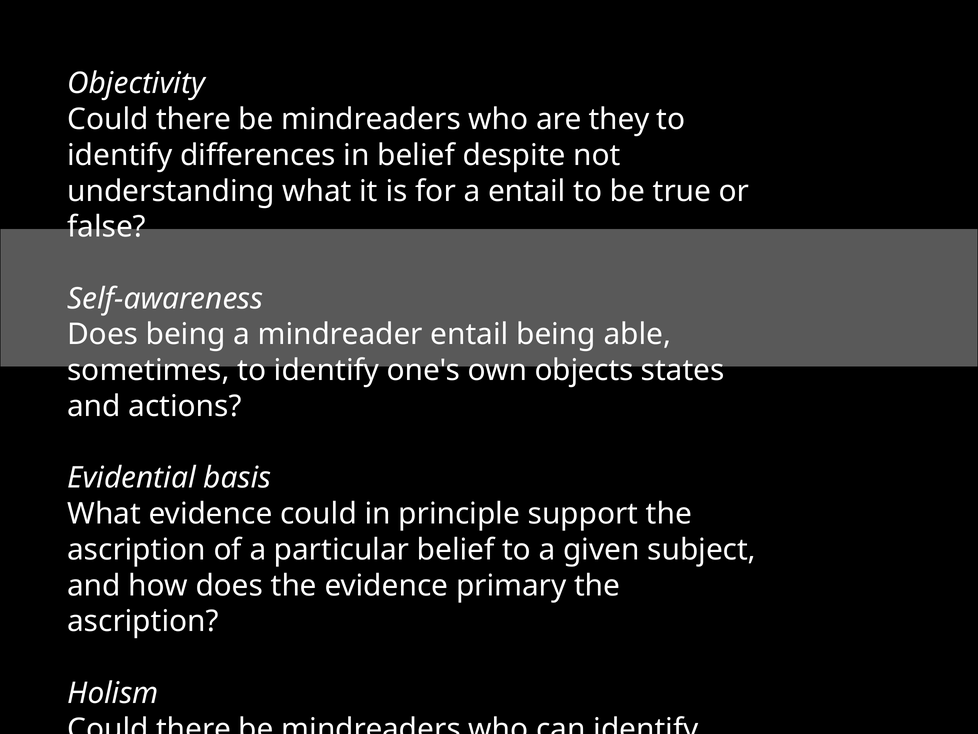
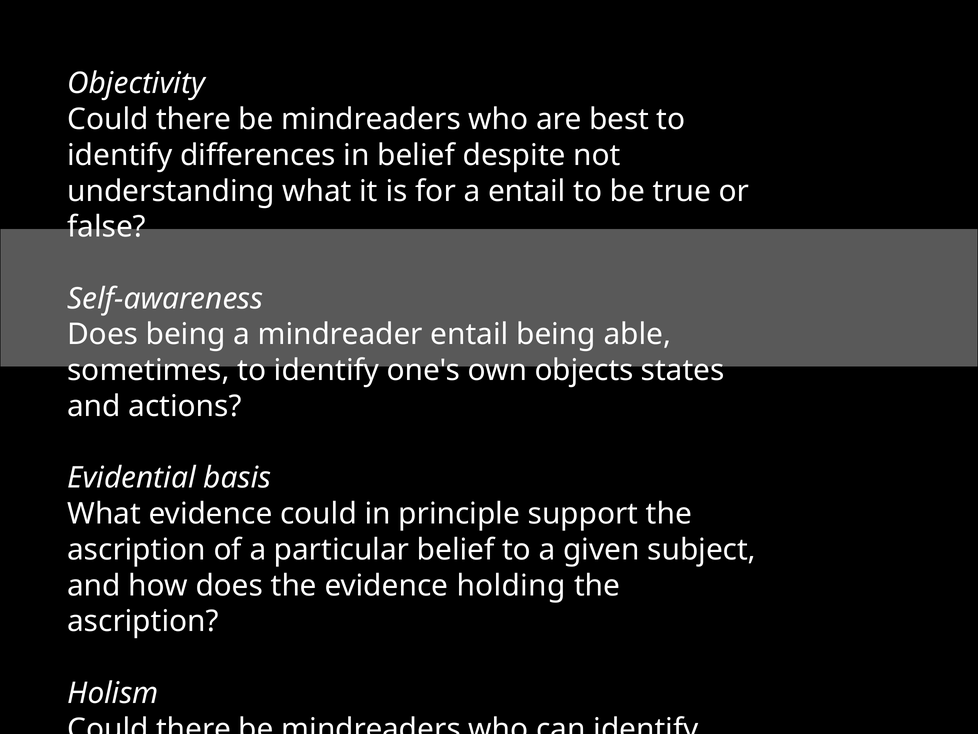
they: they -> best
primary: primary -> holding
